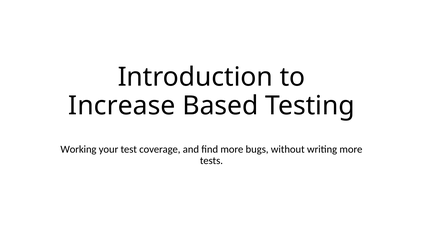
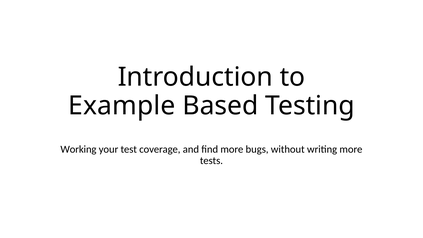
Increase: Increase -> Example
